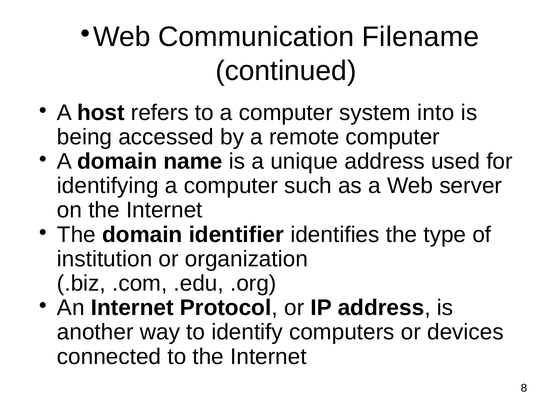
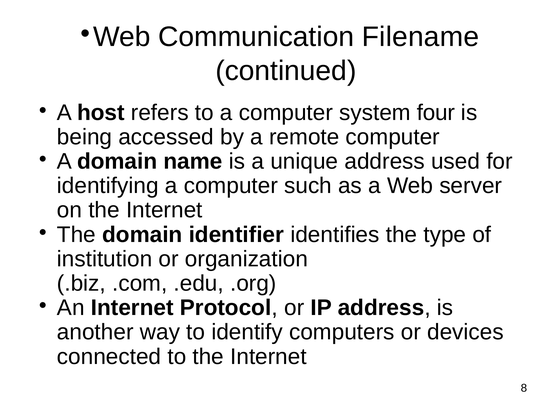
into: into -> four
